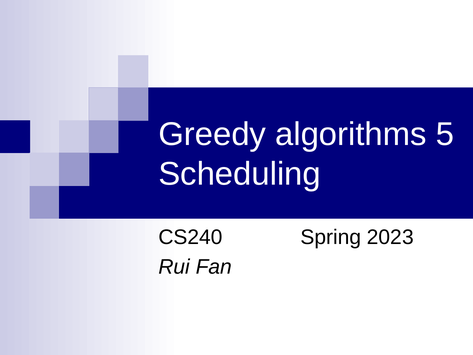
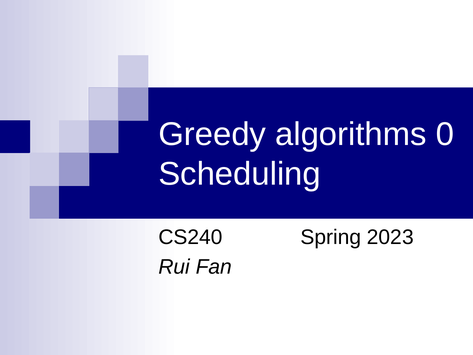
5: 5 -> 0
